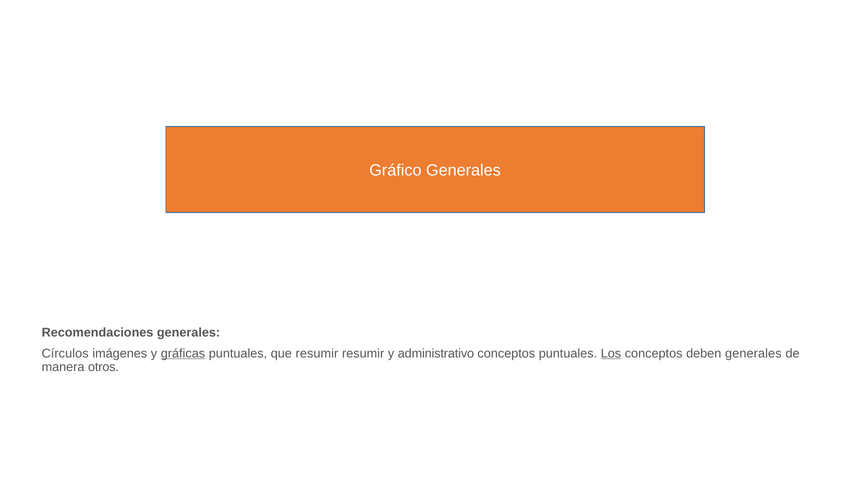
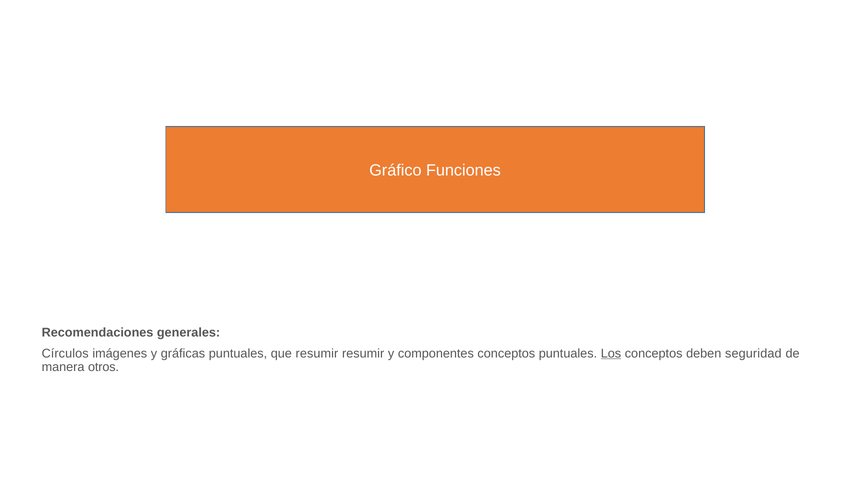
Gráfico Generales: Generales -> Funciones
gráficas underline: present -> none
administrativo: administrativo -> componentes
deben generales: generales -> seguridad
